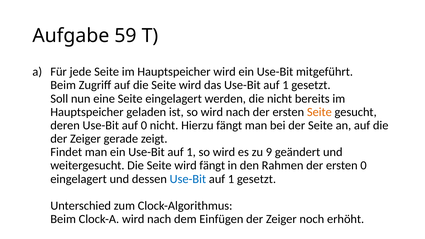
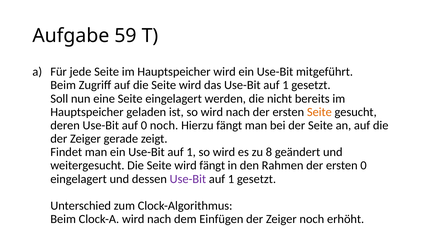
0 nicht: nicht -> noch
9: 9 -> 8
Use-Bit at (188, 179) colour: blue -> purple
